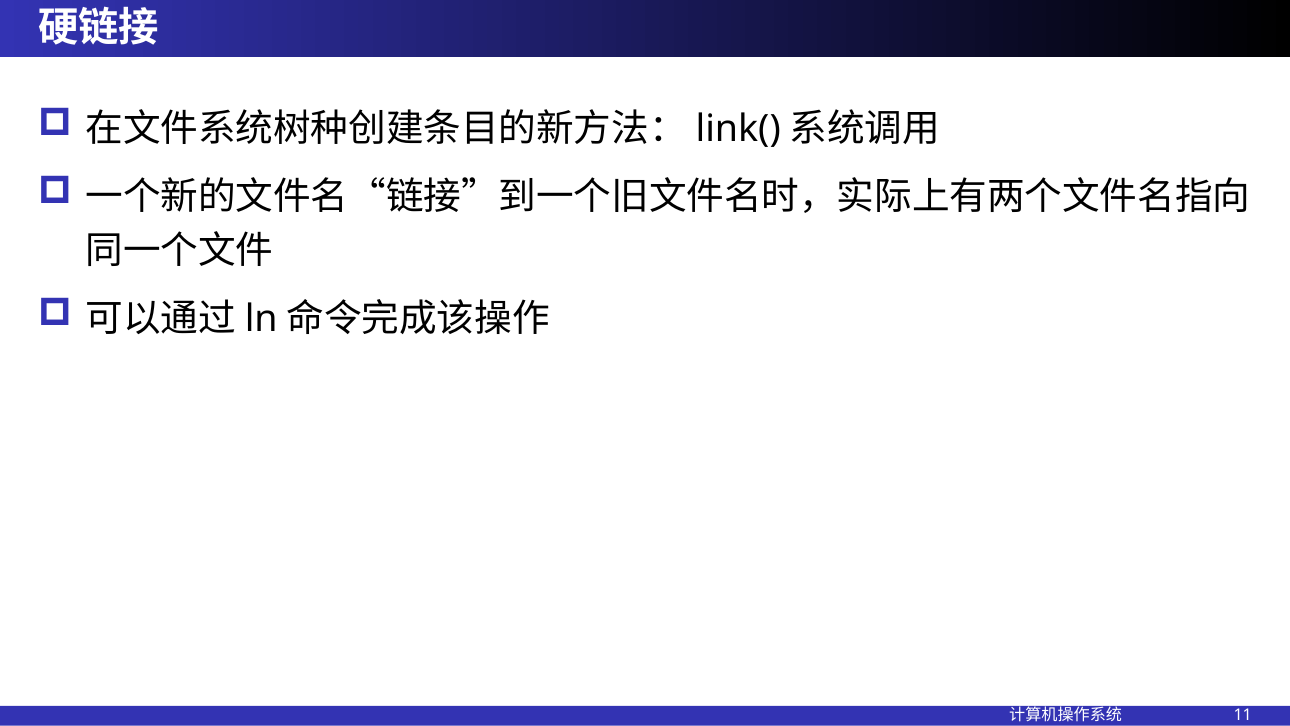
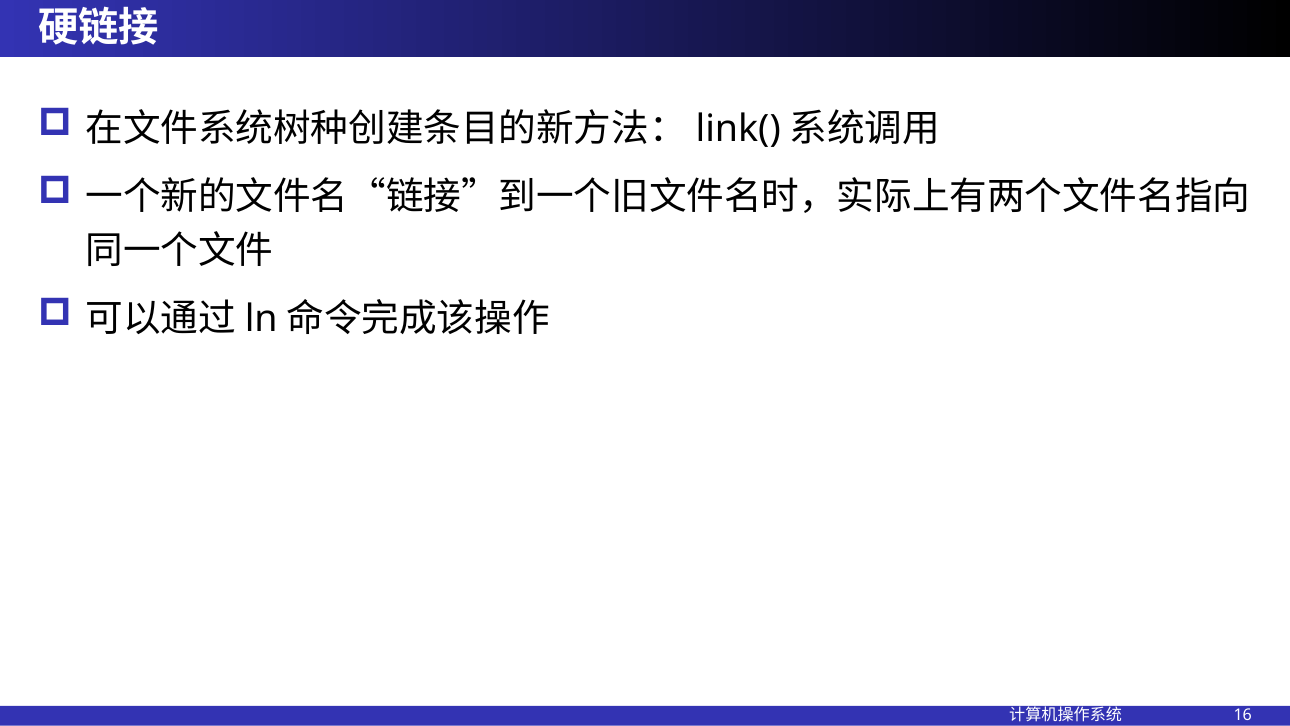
11: 11 -> 16
